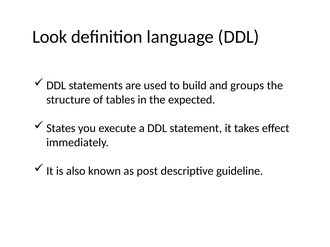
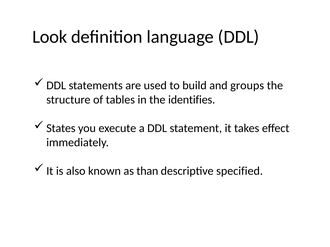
expected: expected -> identifies
post: post -> than
guideline: guideline -> specified
